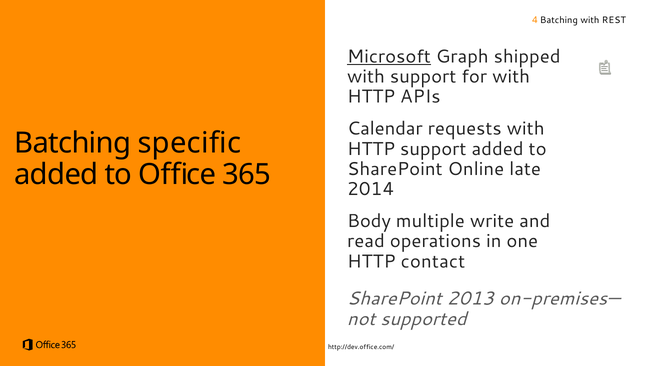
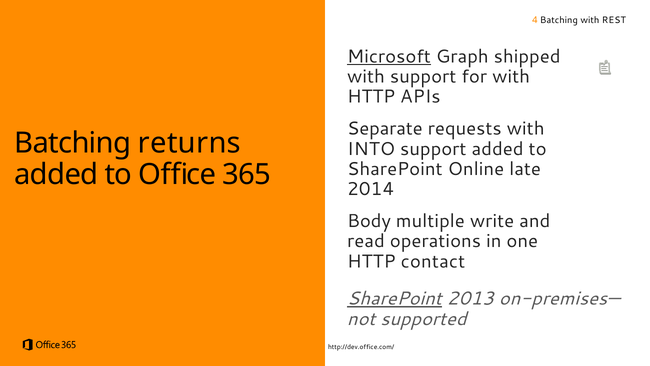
Calendar: Calendar -> Separate
specific: specific -> returns
HTTP at (371, 149): HTTP -> INTO
SharePoint at (394, 298) underline: none -> present
